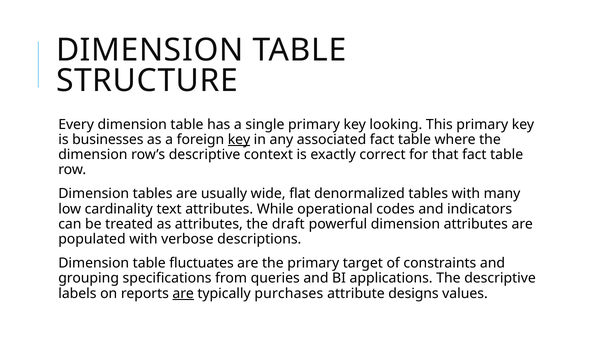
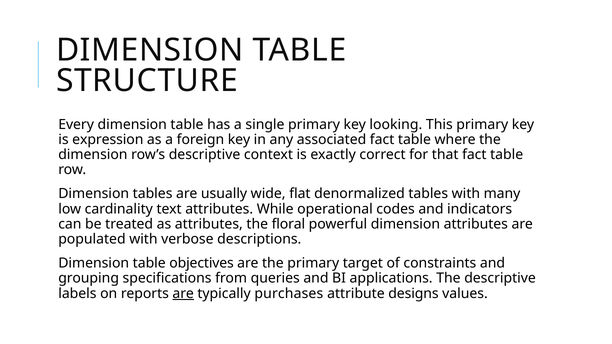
businesses: businesses -> expression
key at (239, 140) underline: present -> none
draft: draft -> floral
fluctuates: fluctuates -> objectives
